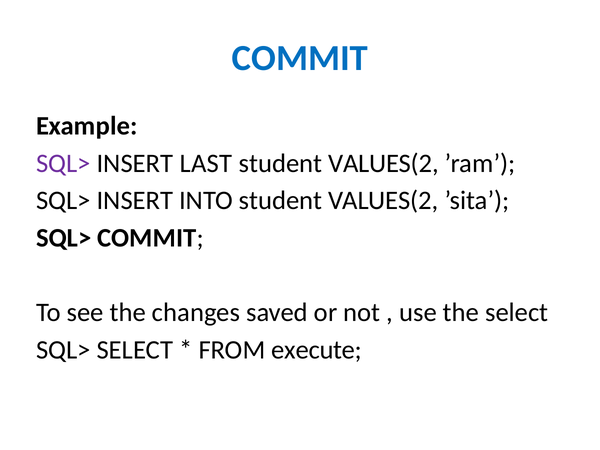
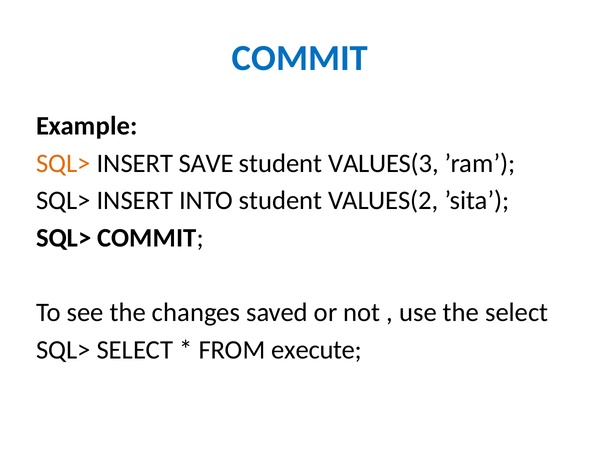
SQL> at (63, 163) colour: purple -> orange
LAST: LAST -> SAVE
VALUES(2 at (383, 163): VALUES(2 -> VALUES(3
